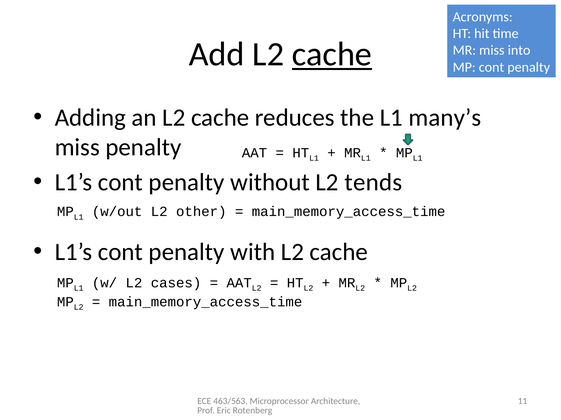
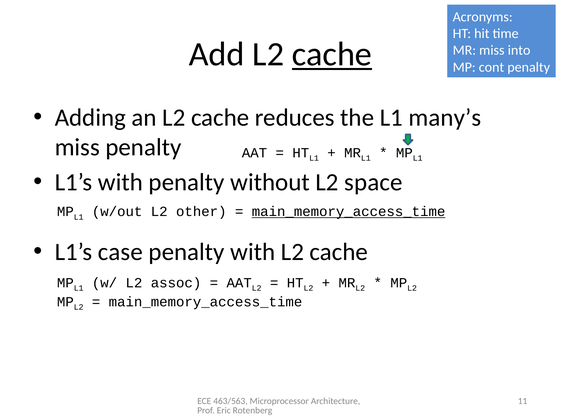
cont at (120, 183): cont -> with
tends: tends -> space
main_memory_access_time at (349, 212) underline: none -> present
cont at (120, 252): cont -> case
cases: cases -> assoc
